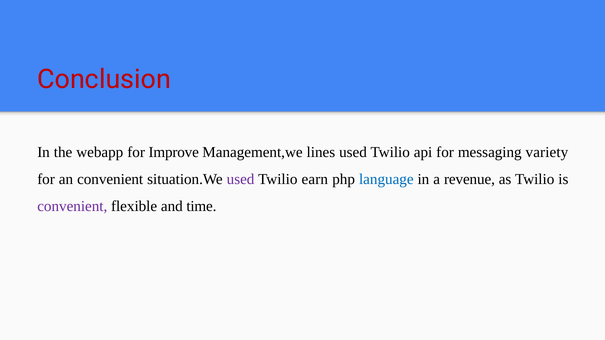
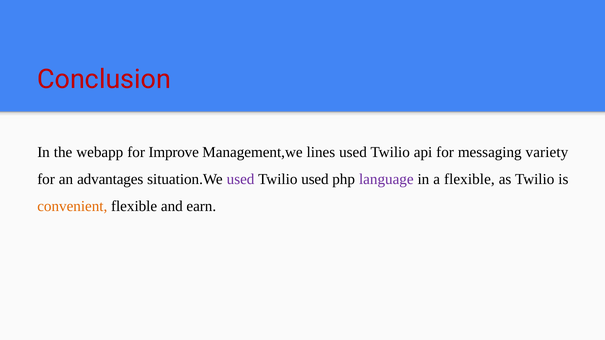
an convenient: convenient -> advantages
Twilio earn: earn -> used
language colour: blue -> purple
a revenue: revenue -> flexible
convenient at (72, 207) colour: purple -> orange
time: time -> earn
